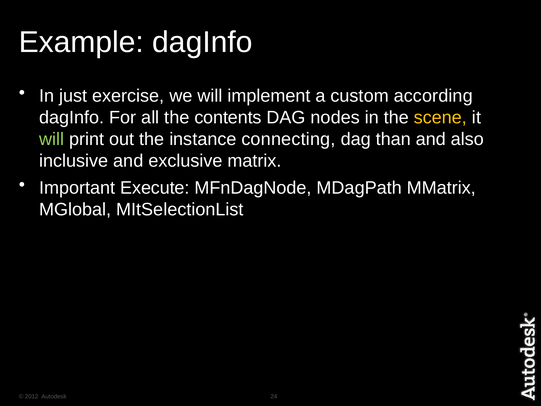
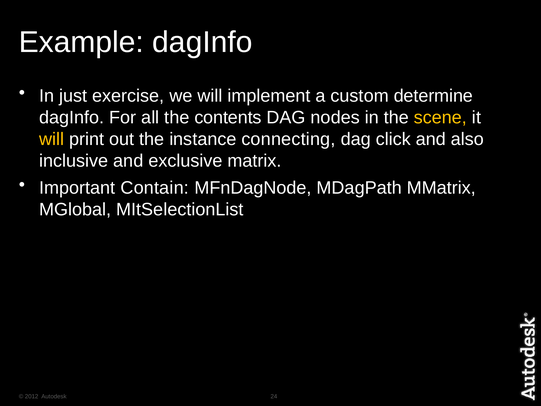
according: according -> determine
will at (52, 139) colour: light green -> yellow
than: than -> click
Execute: Execute -> Contain
